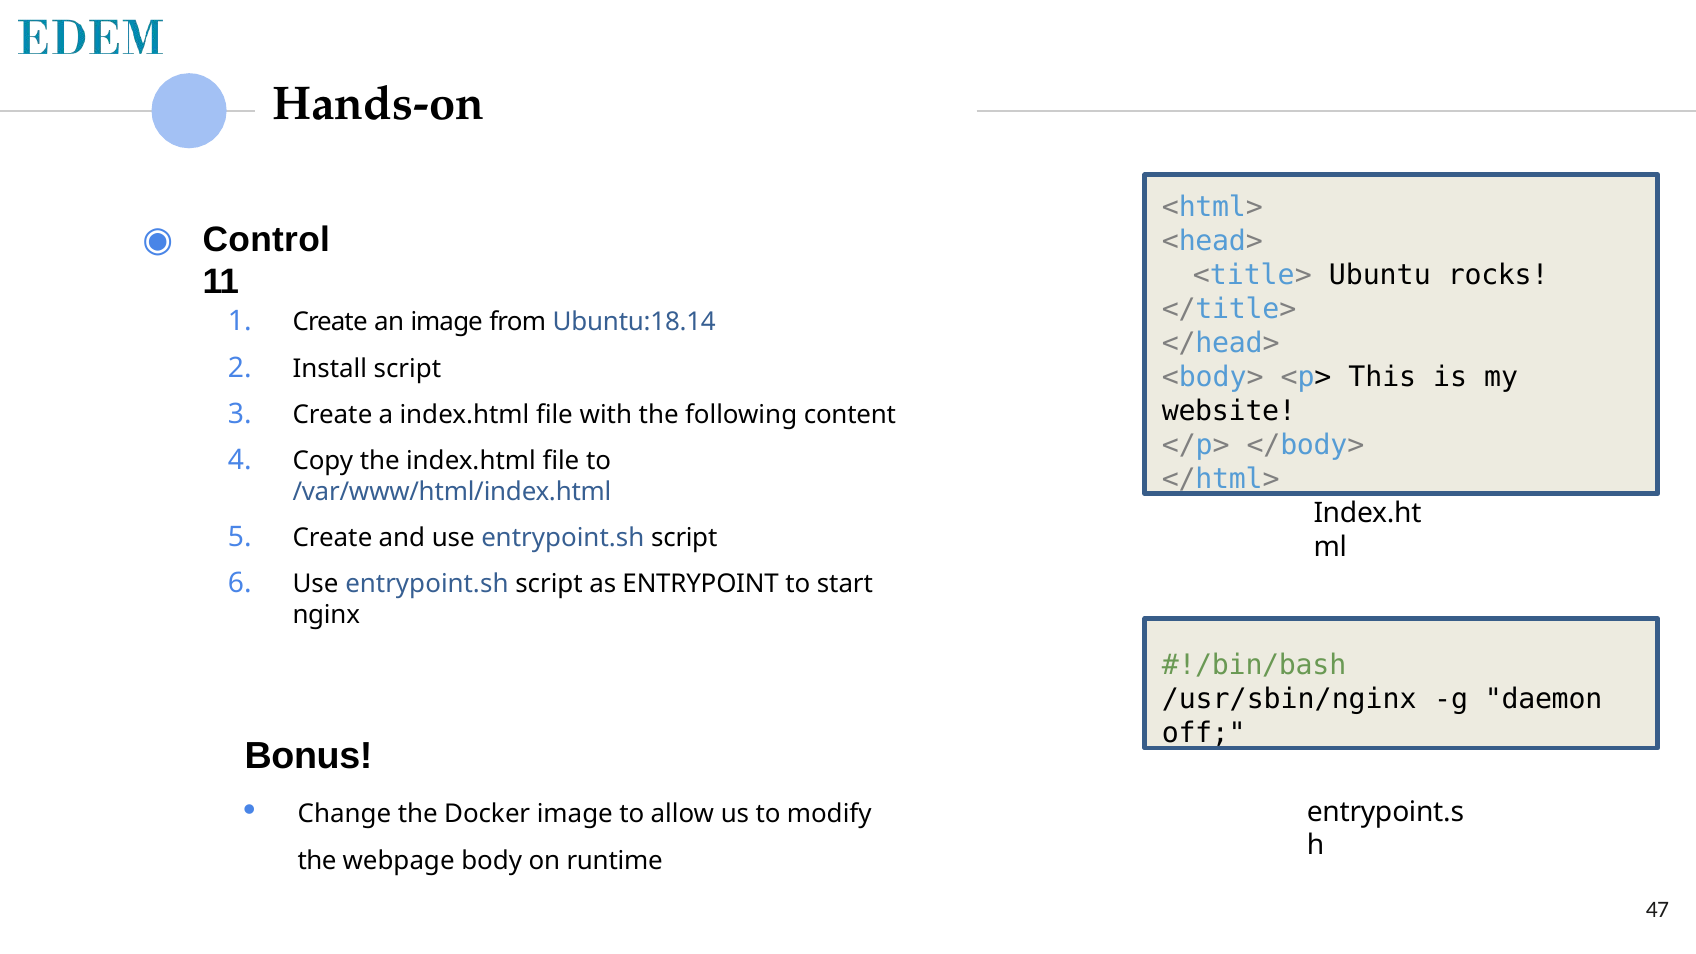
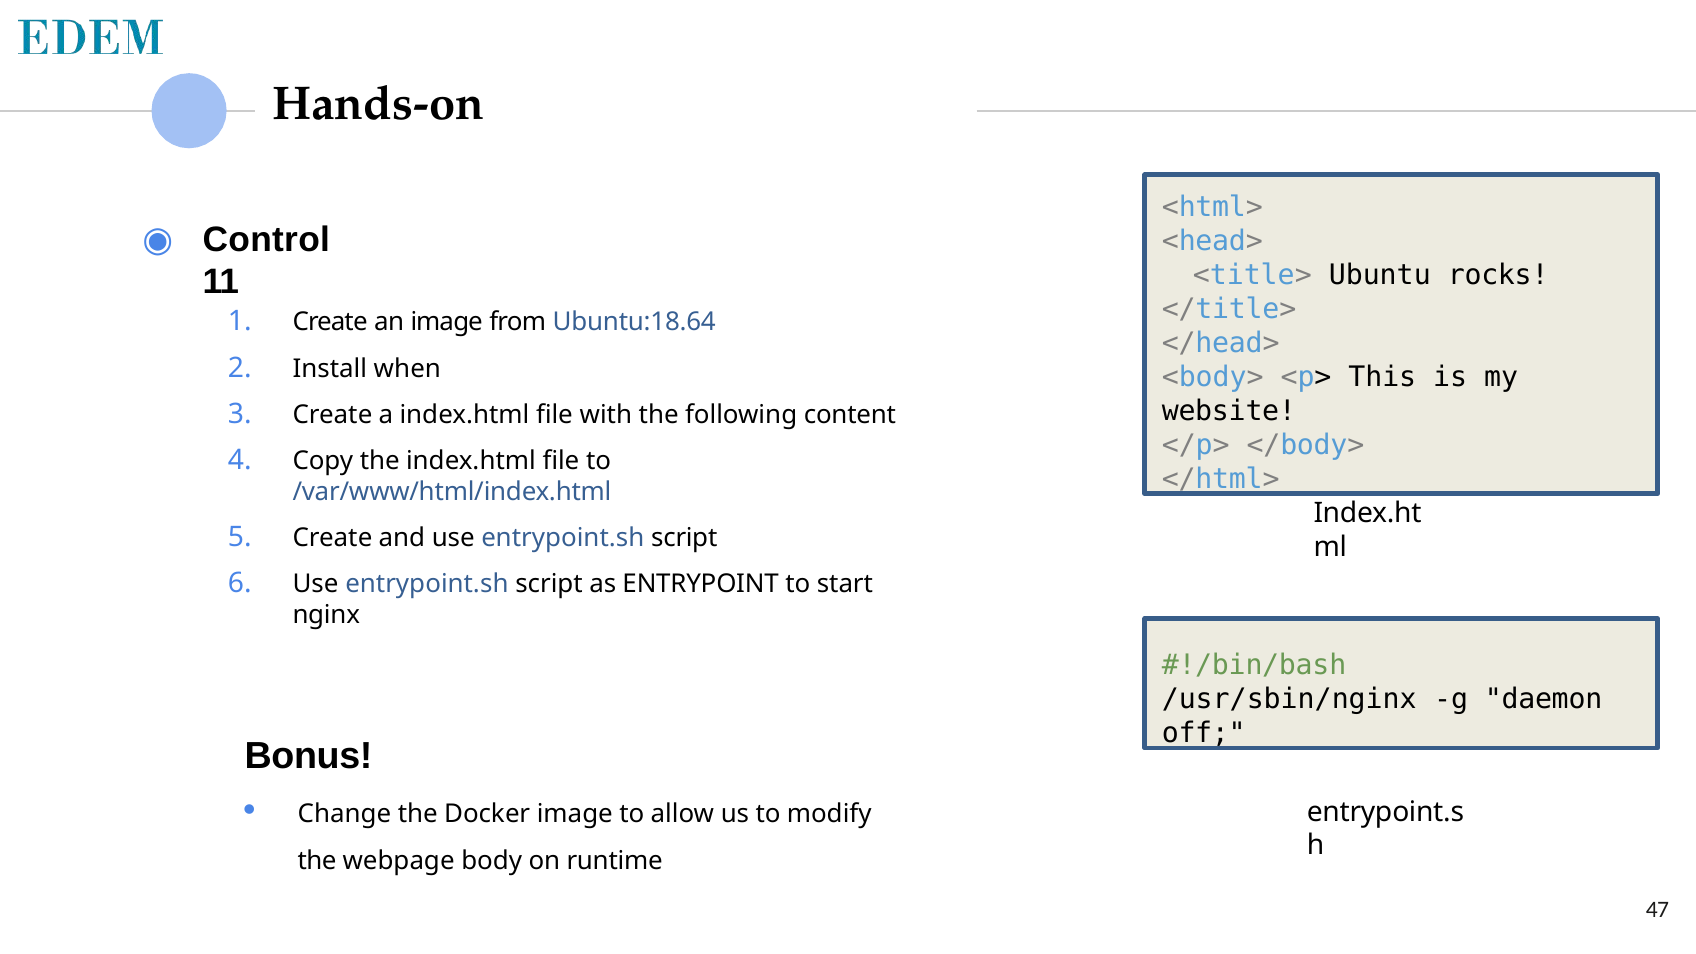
Ubuntu:18.14: Ubuntu:18.14 -> Ubuntu:18.64
Install script: script -> when
